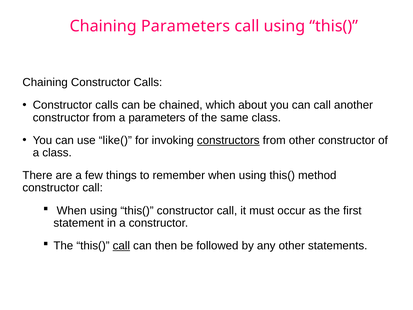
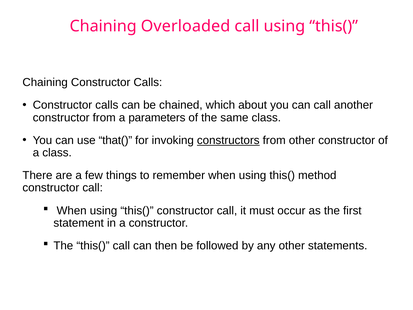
Chaining Parameters: Parameters -> Overloaded
like(: like( -> that(
call at (121, 246) underline: present -> none
